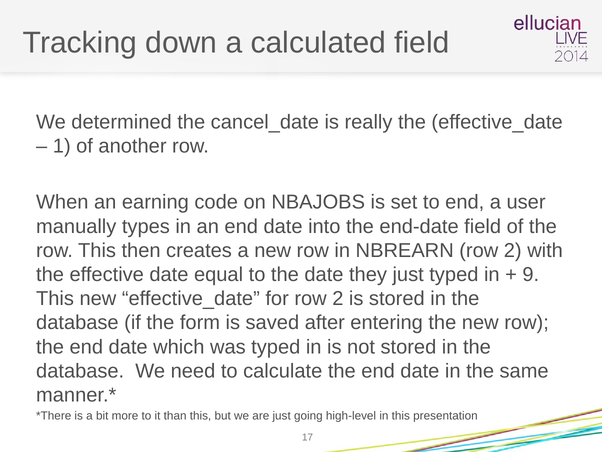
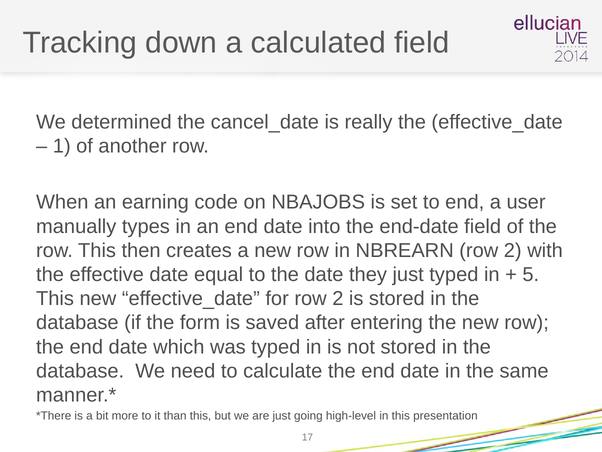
9: 9 -> 5
